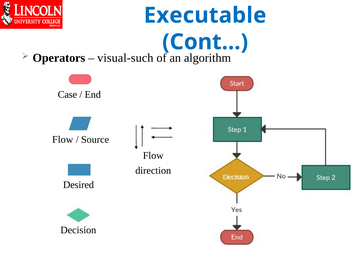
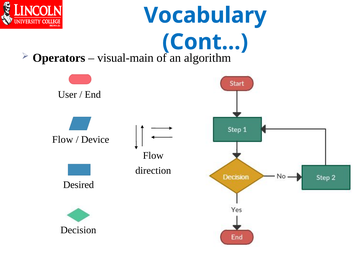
Executable: Executable -> Vocabulary
visual-such: visual-such -> visual-main
Case: Case -> User
Source: Source -> Device
